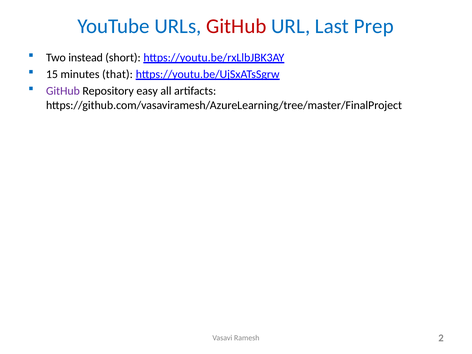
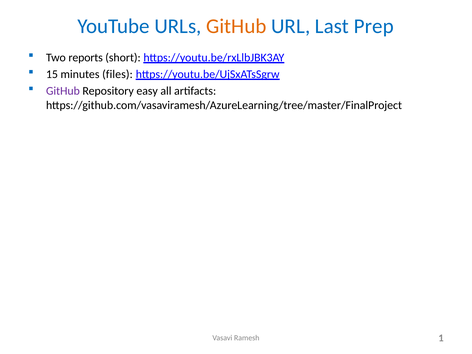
GitHub at (236, 26) colour: red -> orange
instead: instead -> reports
that: that -> files
2: 2 -> 1
